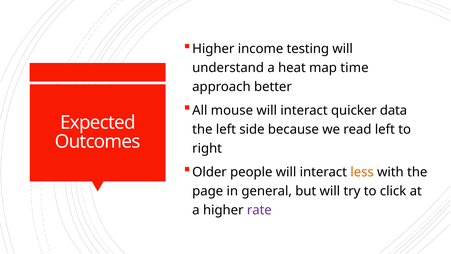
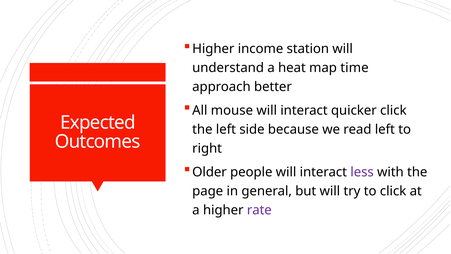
testing: testing -> station
quicker data: data -> click
less colour: orange -> purple
